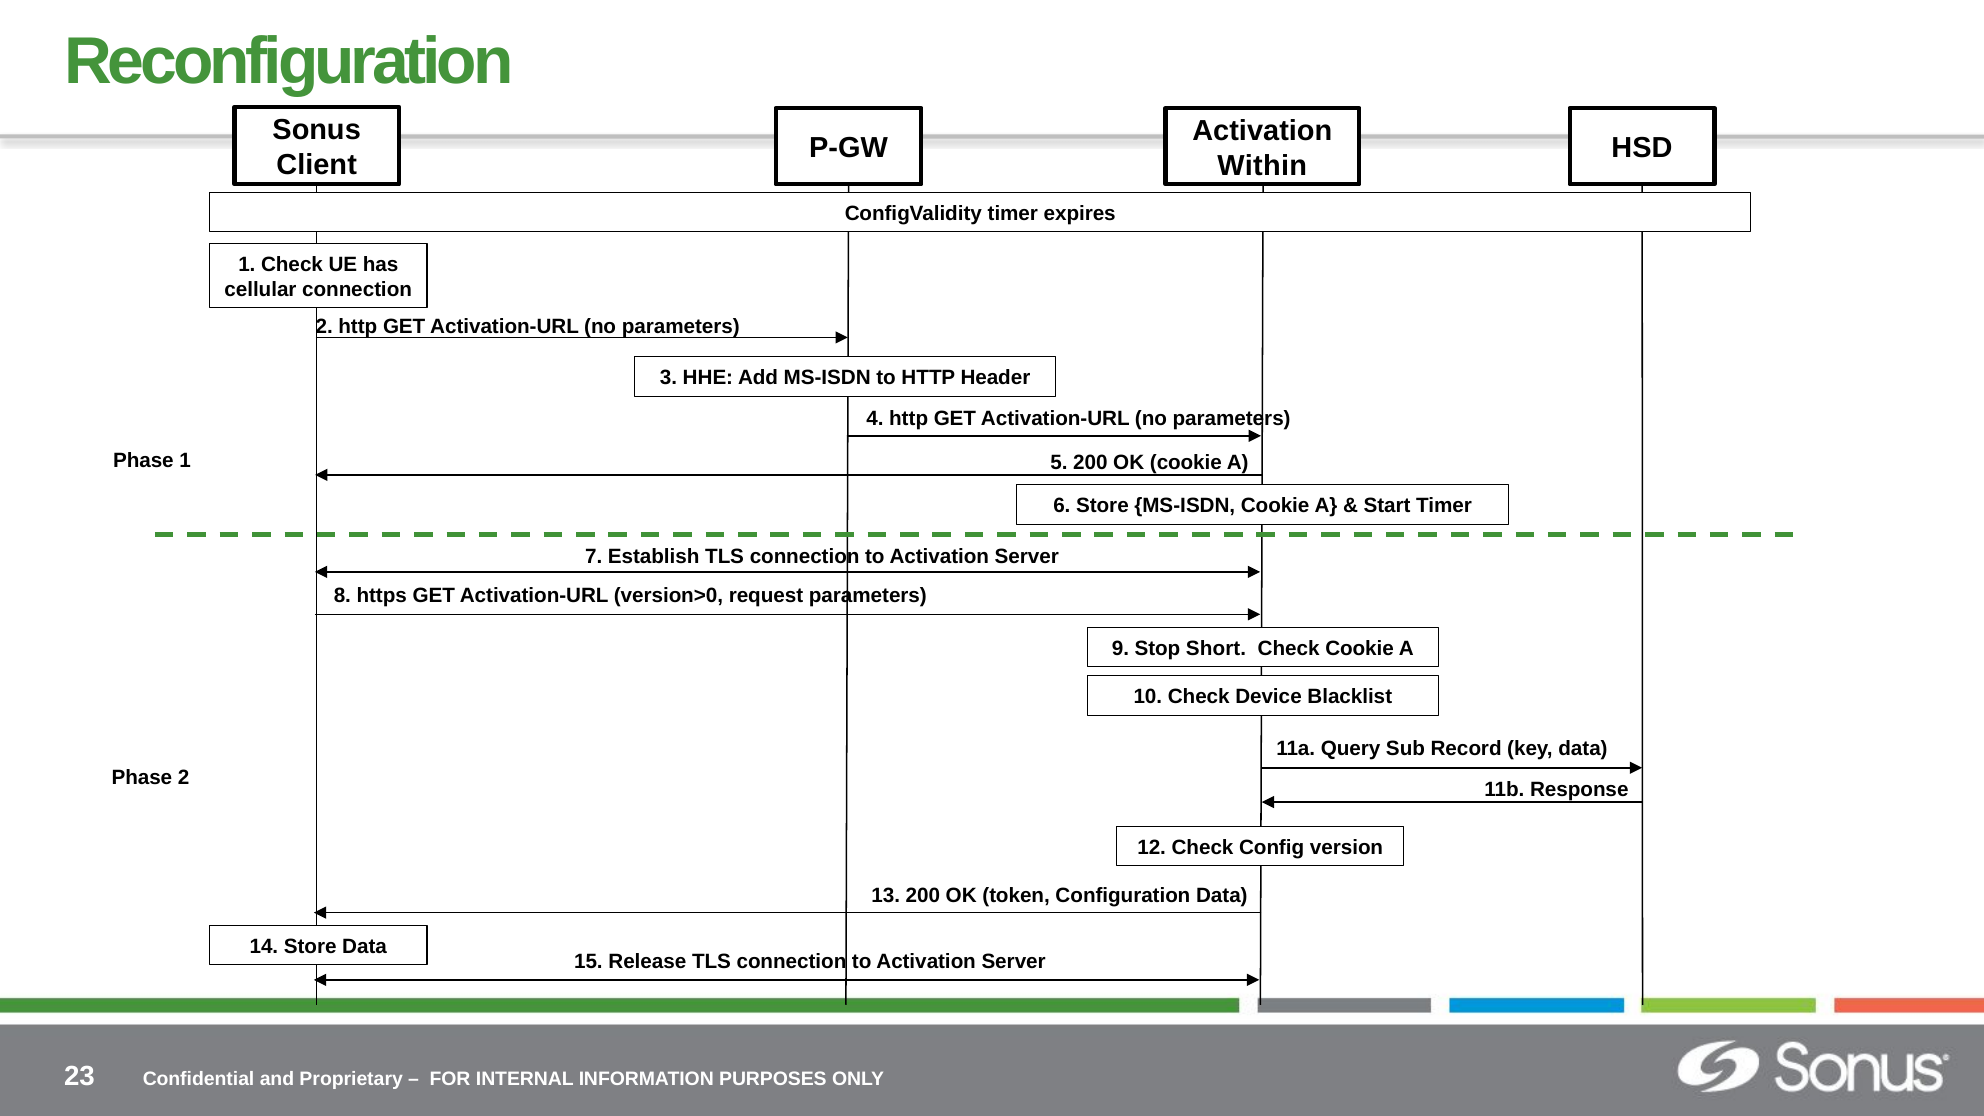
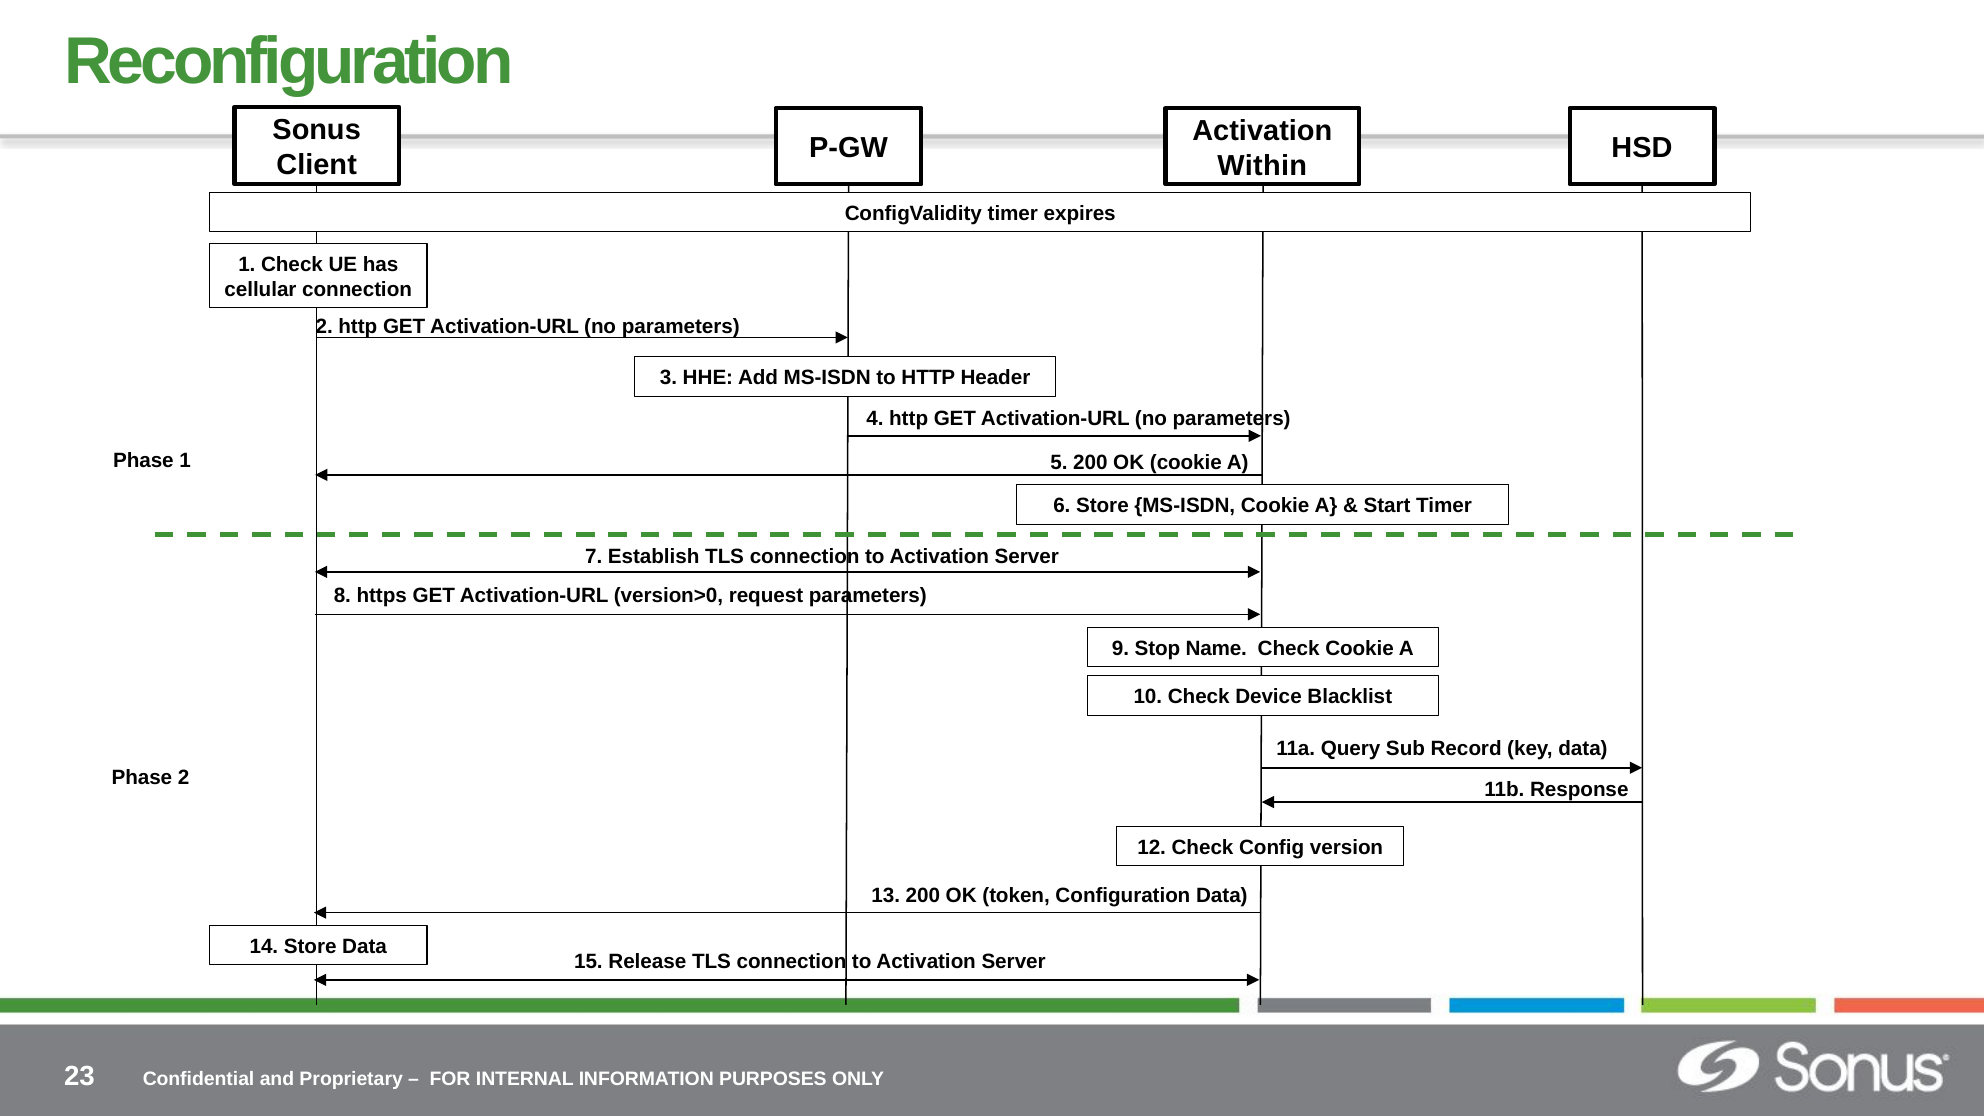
Short: Short -> Name
